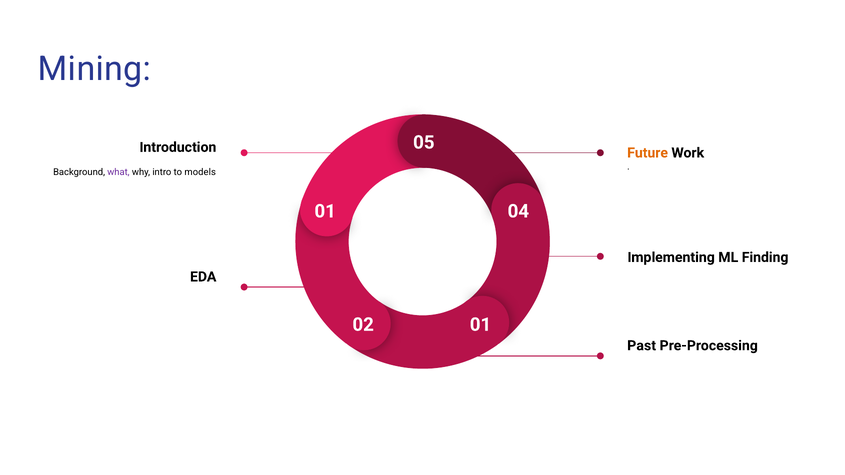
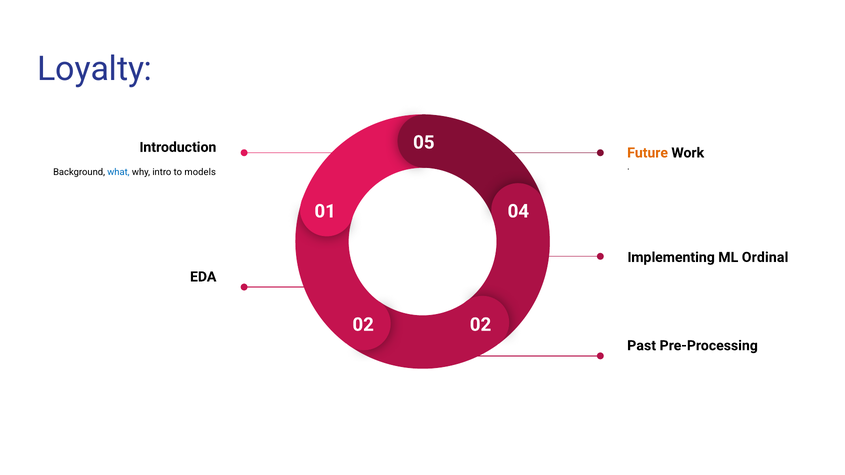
Mining: Mining -> Loyalty
what colour: purple -> blue
Finding: Finding -> Ordinal
02 01: 01 -> 02
